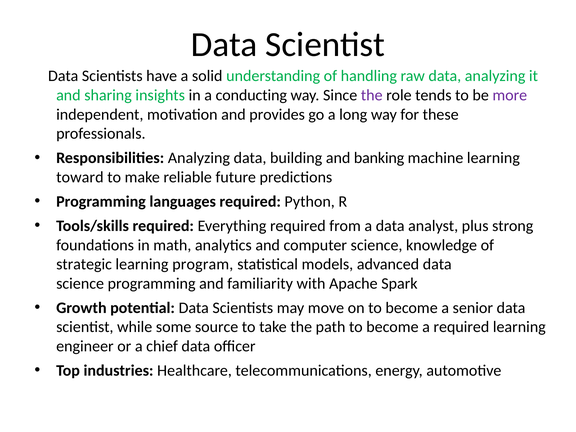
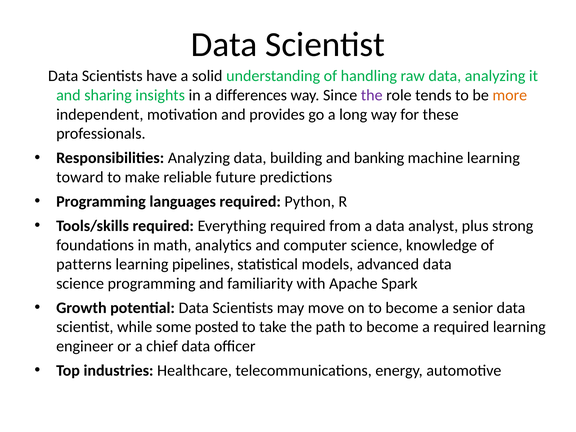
conducting: conducting -> differences
more colour: purple -> orange
strategic: strategic -> patterns
program: program -> pipelines
source: source -> posted
